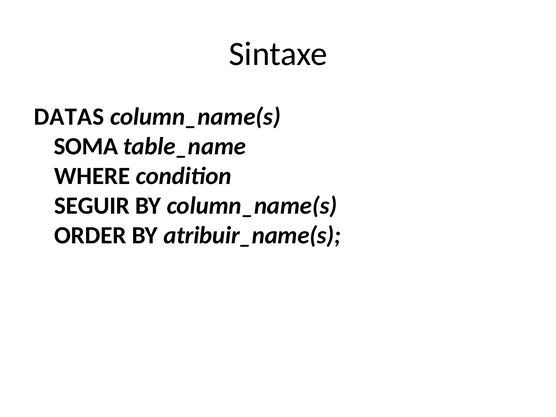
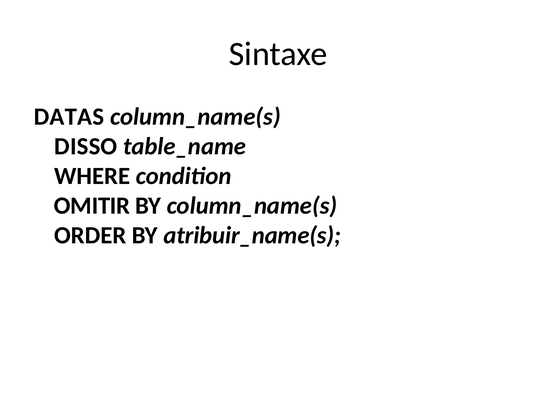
SOMA: SOMA -> DISSO
SEGUIR: SEGUIR -> OMITIR
